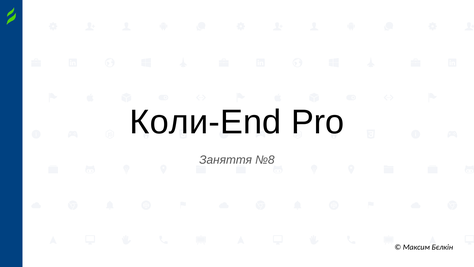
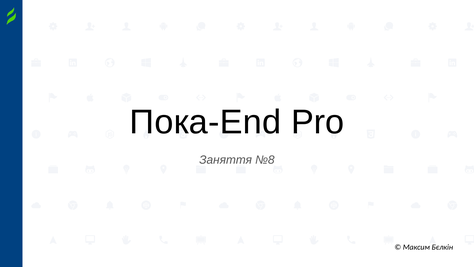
Коли-End: Коли-End -> Пока-End
